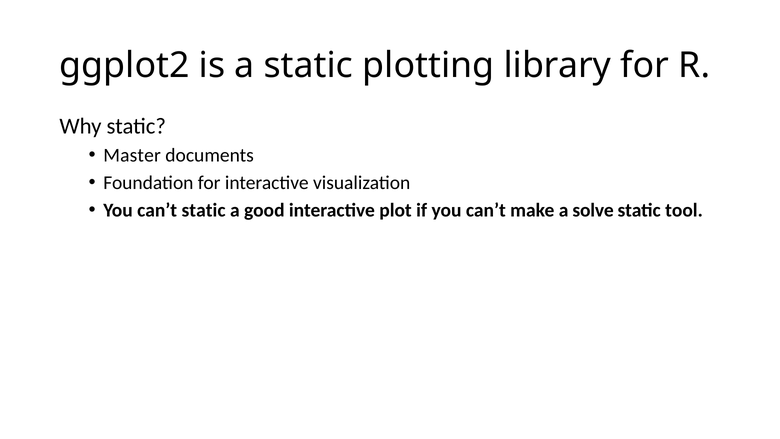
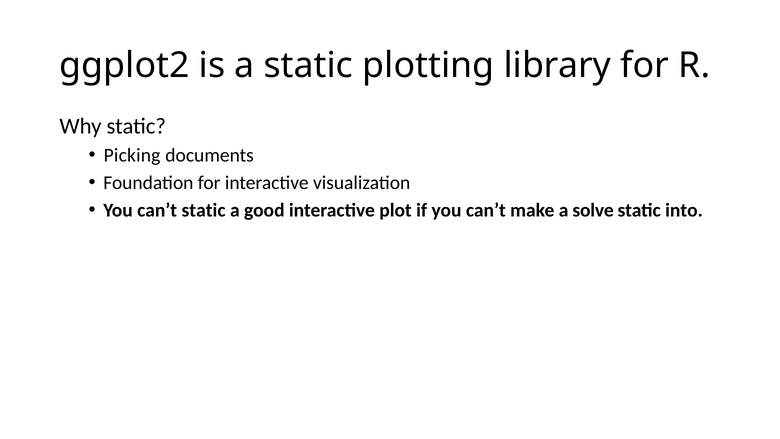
Master: Master -> Picking
tool: tool -> into
